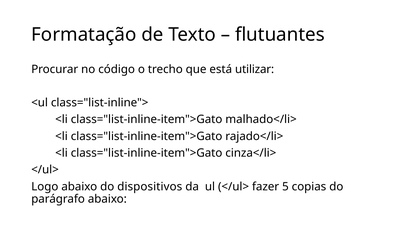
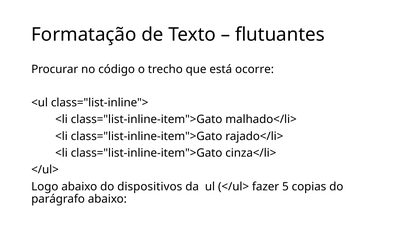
utilizar: utilizar -> ocorre
